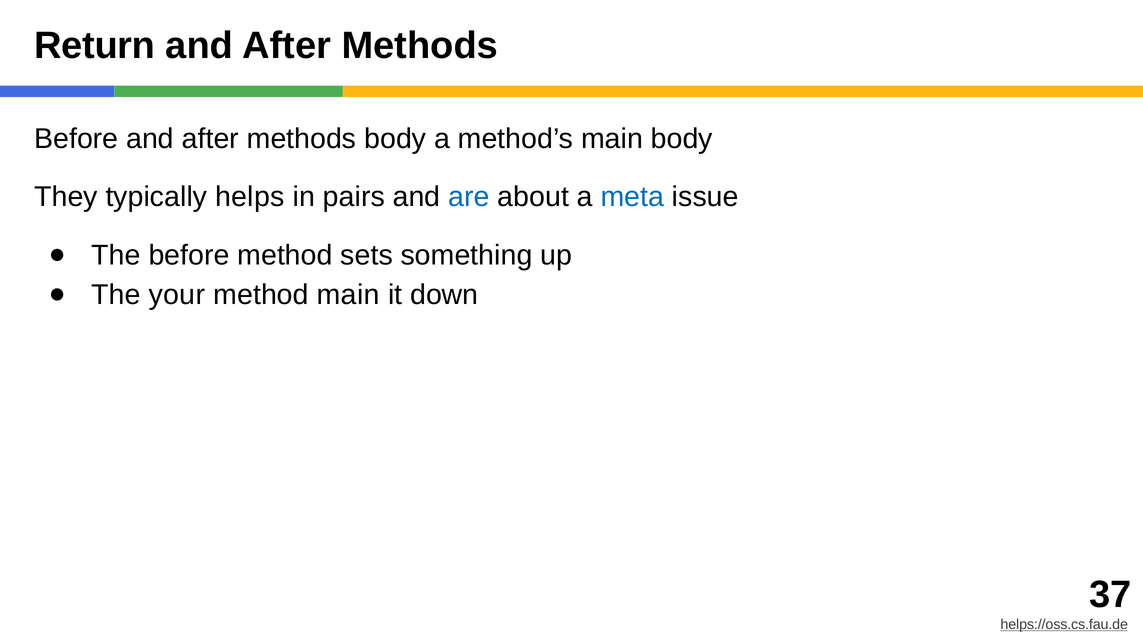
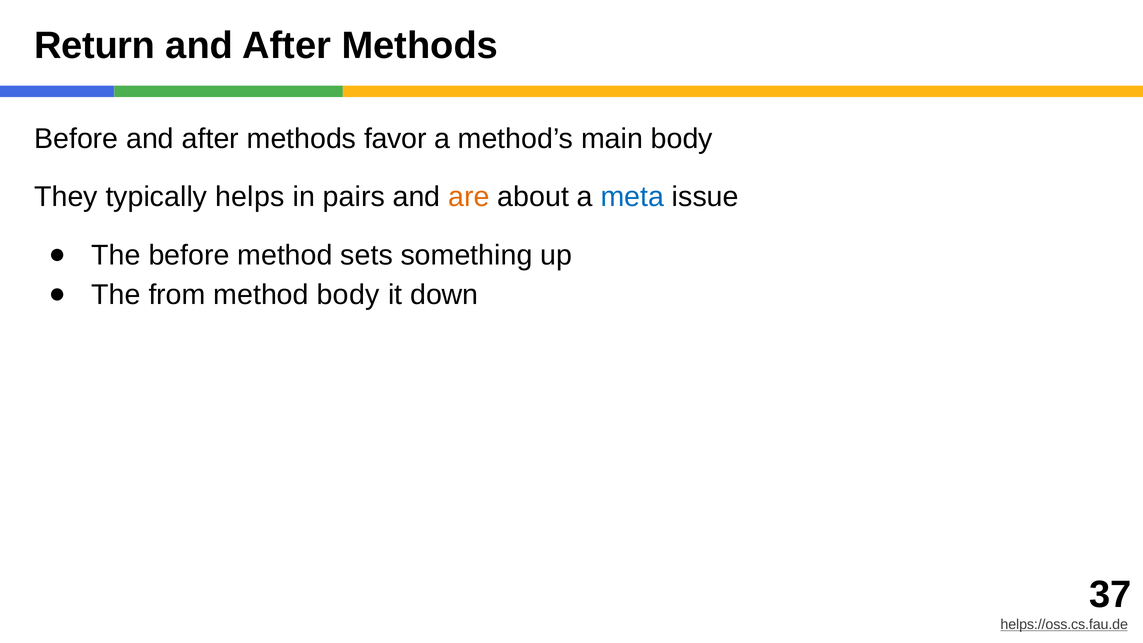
methods body: body -> favor
are colour: blue -> orange
your: your -> from
method main: main -> body
